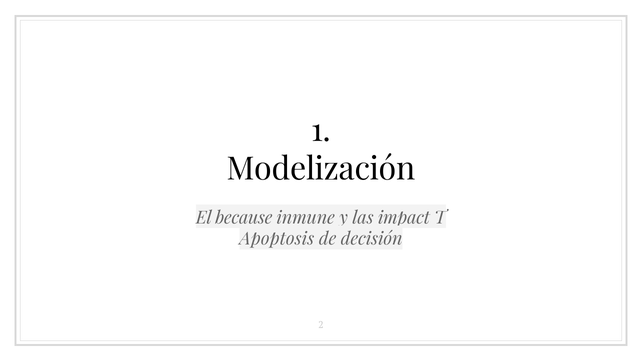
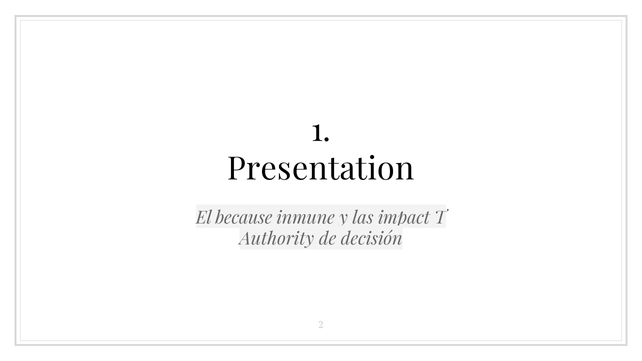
Modelización: Modelización -> Presentation
Apoptosis: Apoptosis -> Authority
